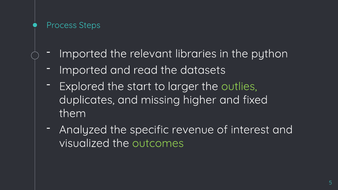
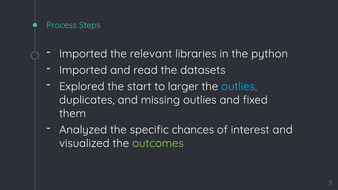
outlies at (239, 86) colour: light green -> light blue
missing higher: higher -> outlies
revenue: revenue -> chances
